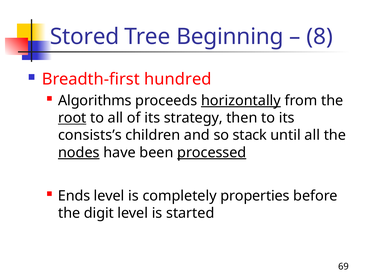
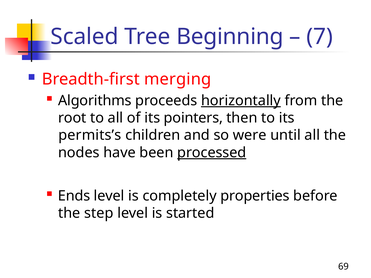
Stored: Stored -> Scaled
8: 8 -> 7
hundred: hundred -> merging
root underline: present -> none
strategy: strategy -> pointers
consists’s: consists’s -> permits’s
stack: stack -> were
nodes underline: present -> none
digit: digit -> step
